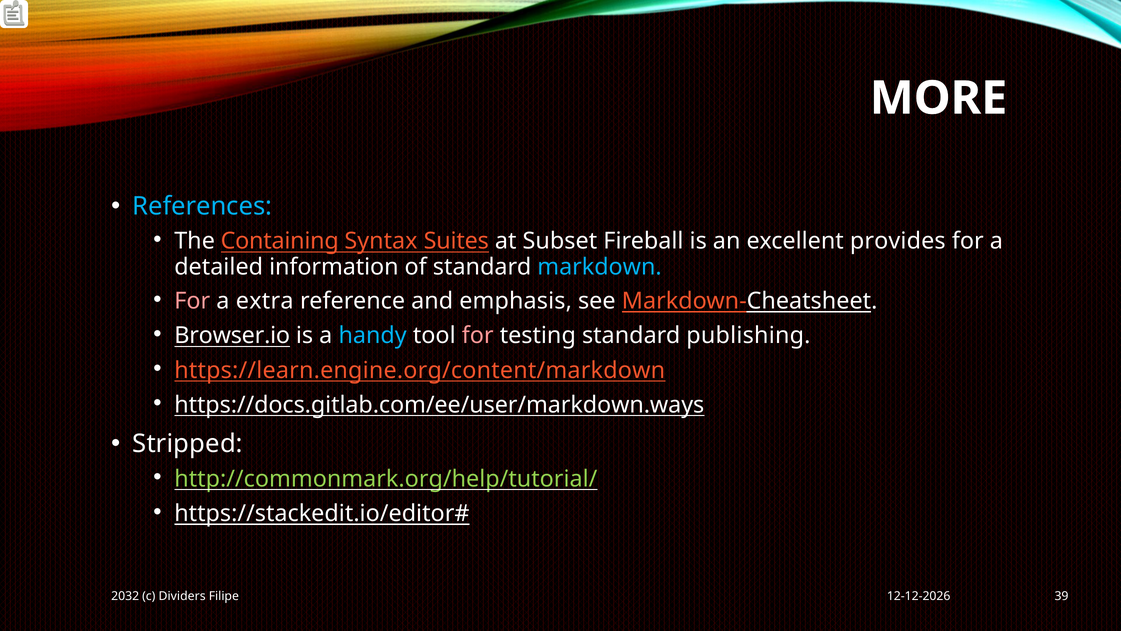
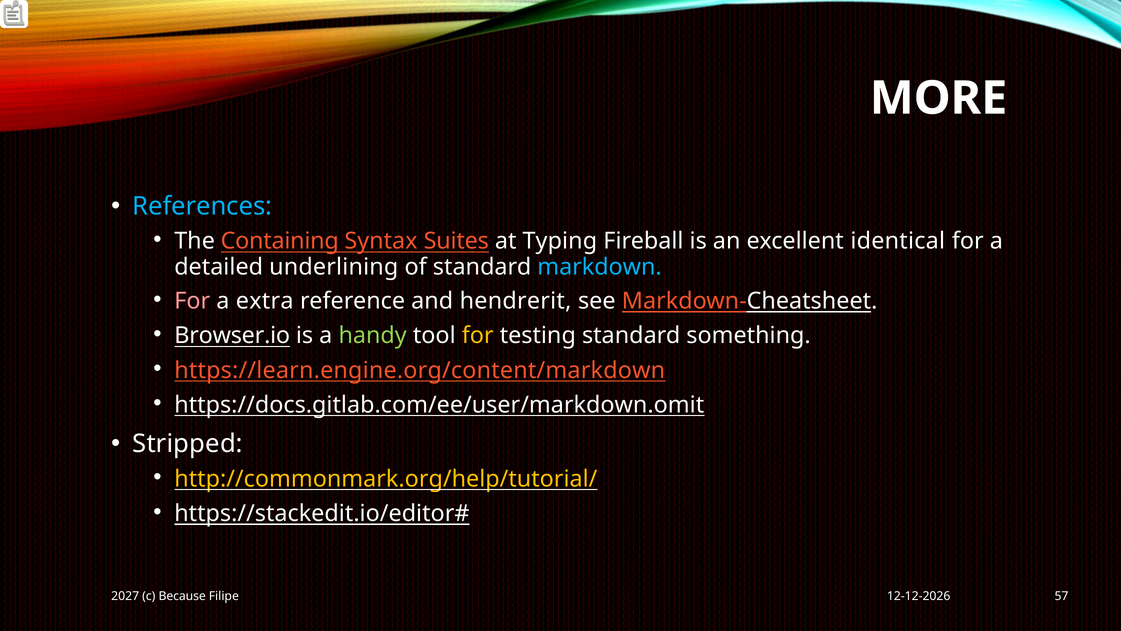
Subset: Subset -> Typing
provides: provides -> identical
information: information -> underlining
emphasis: emphasis -> hendrerit
handy colour: light blue -> light green
for at (478, 335) colour: pink -> yellow
publishing: publishing -> something
https://docs.gitlab.com/ee/user/markdown.ways: https://docs.gitlab.com/ee/user/markdown.ways -> https://docs.gitlab.com/ee/user/markdown.omit
http://commonmark.org/help/tutorial/ colour: light green -> yellow
2032: 2032 -> 2027
Dividers: Dividers -> Because
39: 39 -> 57
